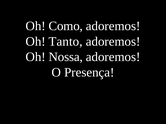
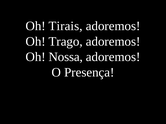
Como: Como -> Tirais
Tanto: Tanto -> Trago
